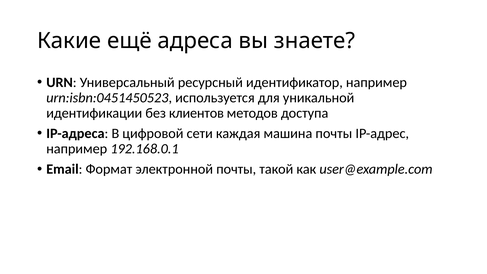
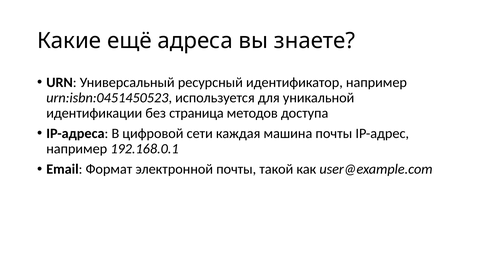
клиентов: клиентов -> страница
